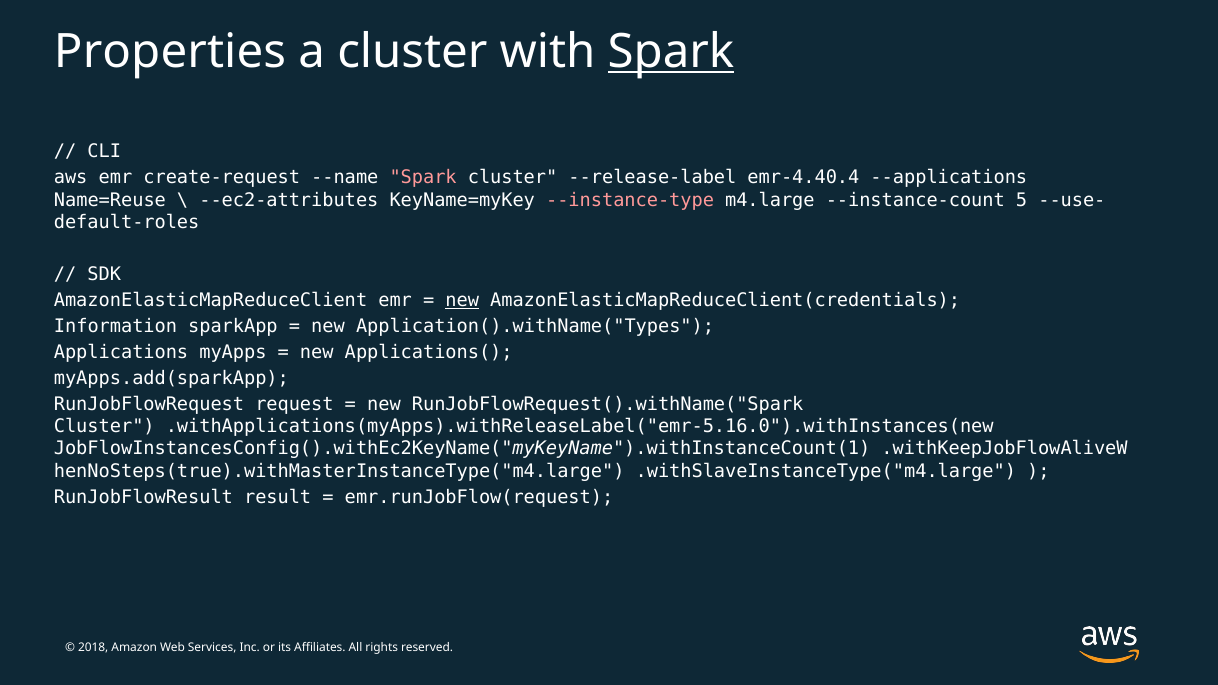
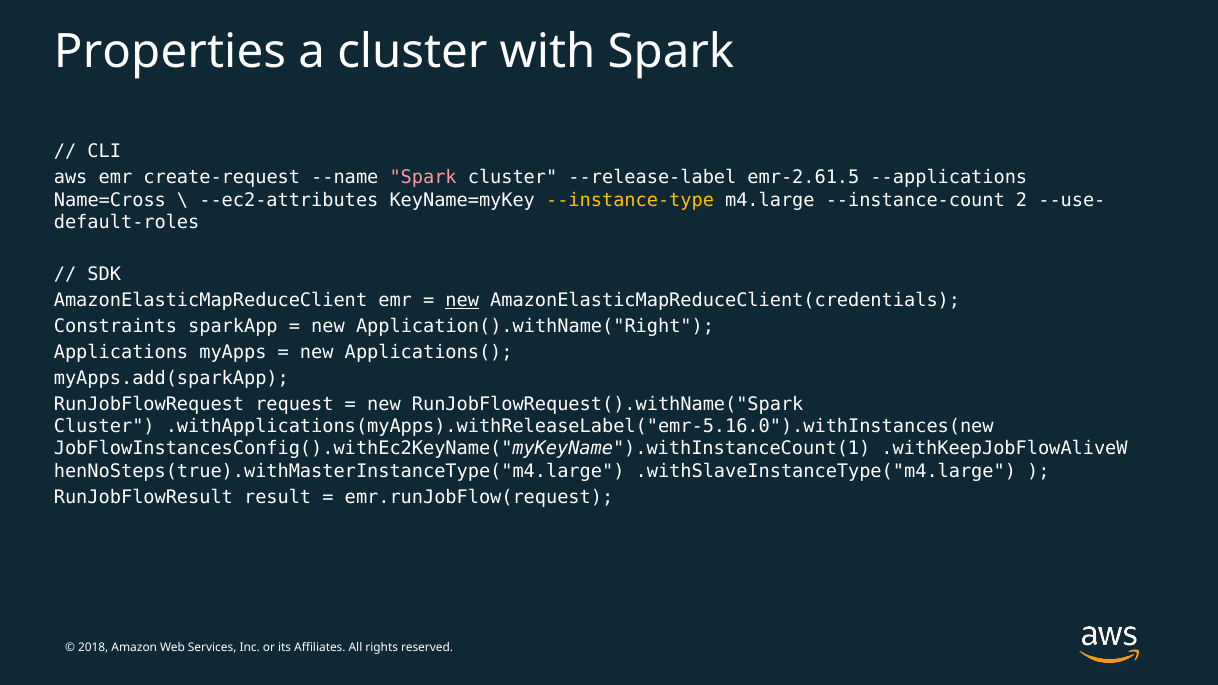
Spark at (671, 52) underline: present -> none
emr-4.40.4: emr-4.40.4 -> emr-2.61.5
Name=Reuse: Name=Reuse -> Name=Cross
--instance-type colour: pink -> yellow
5: 5 -> 2
Information: Information -> Constraints
Application().withName("Types: Application().withName("Types -> Application().withName("Right
